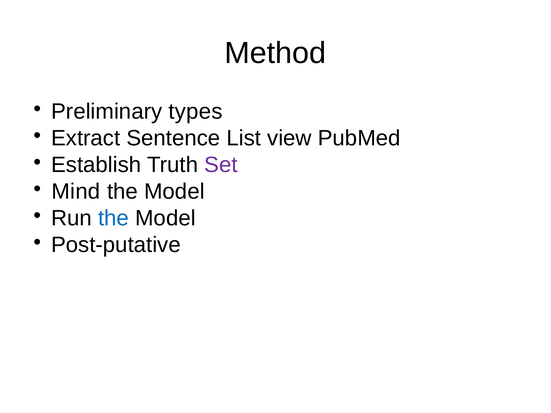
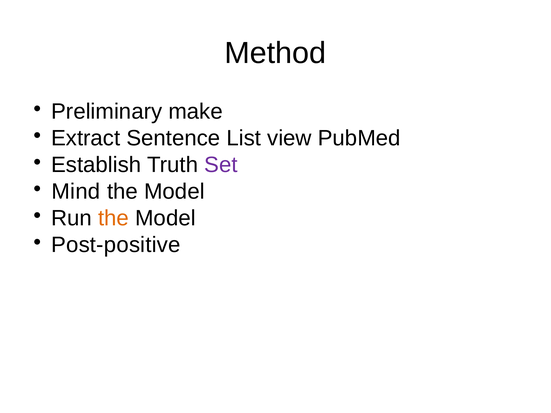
types: types -> make
the at (113, 218) colour: blue -> orange
Post-putative: Post-putative -> Post-positive
